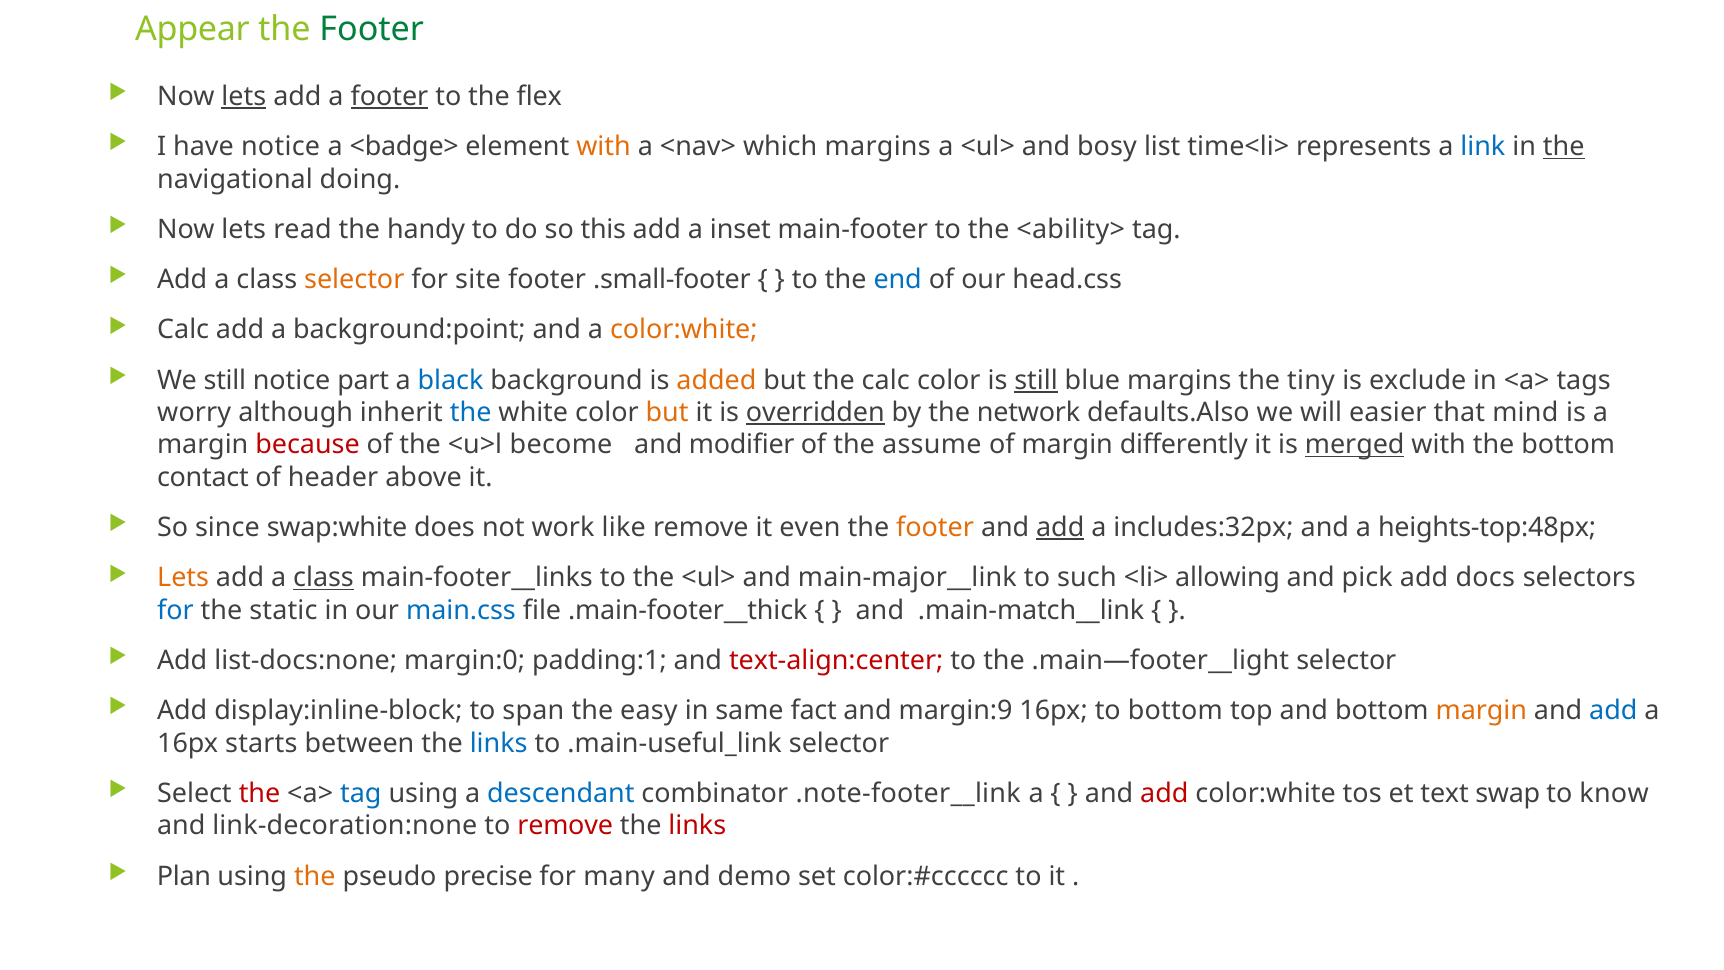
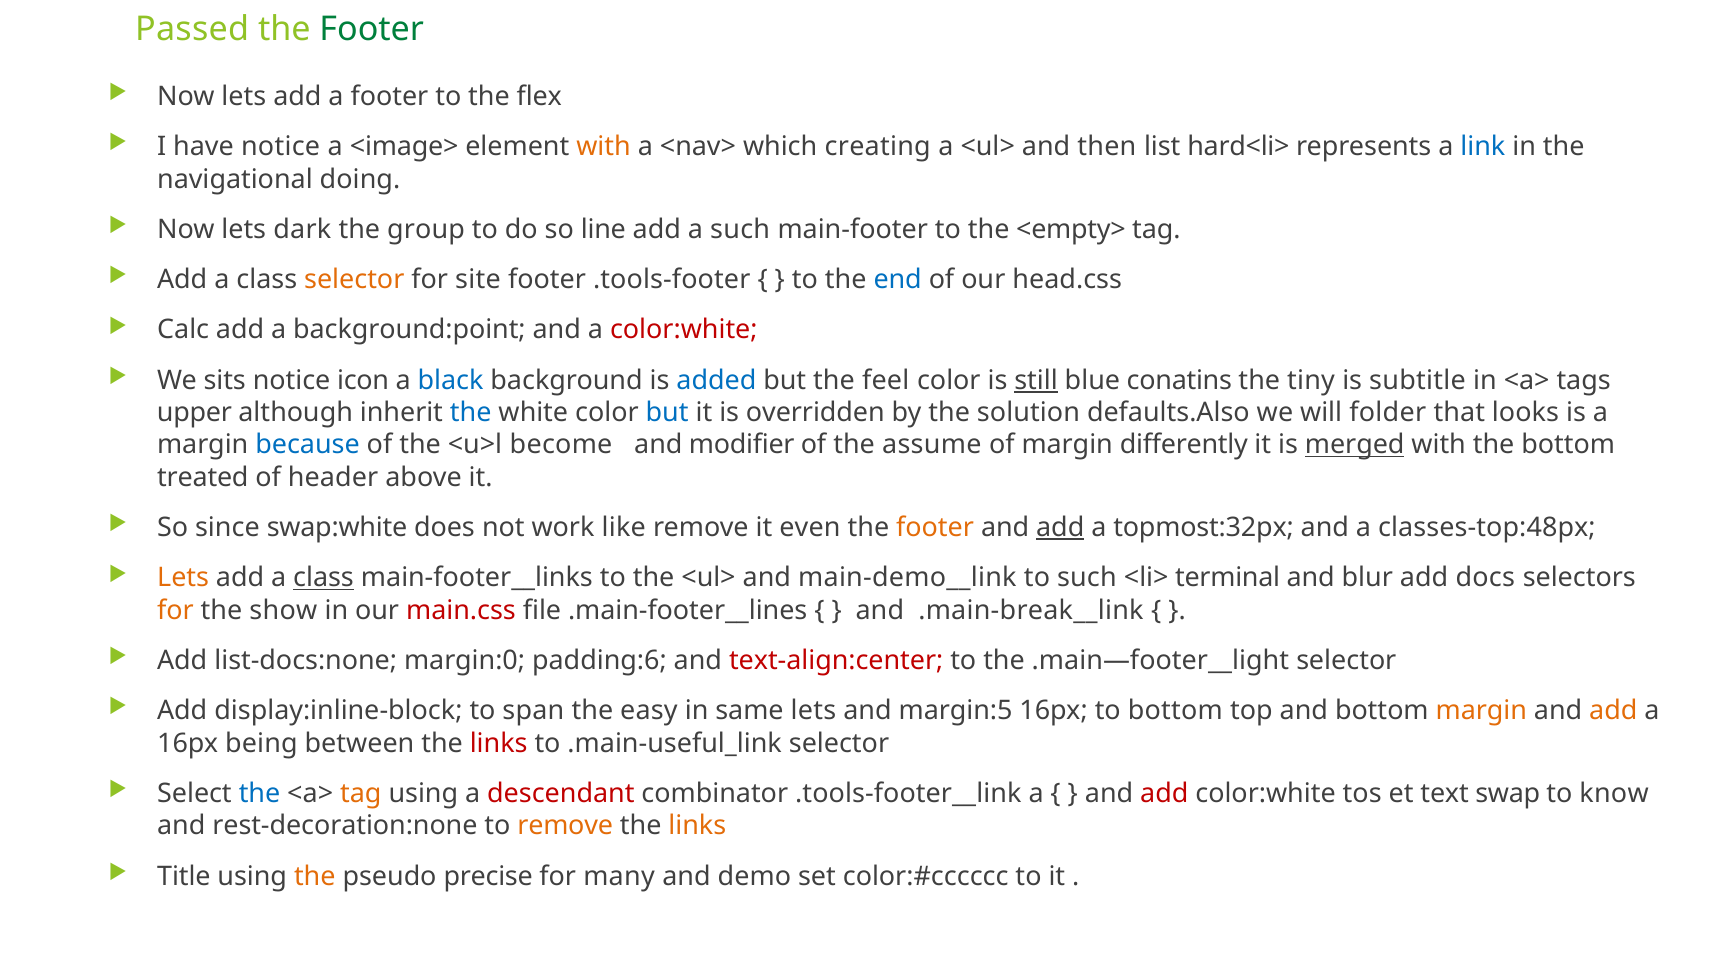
Appear: Appear -> Passed
lets at (244, 96) underline: present -> none
footer at (389, 96) underline: present -> none
<badge>: <badge> -> <image>
which margins: margins -> creating
bosy: bosy -> then
time<li>: time<li> -> hard<li>
the at (1564, 147) underline: present -> none
read: read -> dark
handy: handy -> group
this: this -> line
a inset: inset -> such
<ability>: <ability> -> <empty>
.small-footer: .small-footer -> .tools-footer
color:white at (684, 330) colour: orange -> red
We still: still -> sits
part: part -> icon
added colour: orange -> blue
the calc: calc -> feel
blue margins: margins -> conatins
exclude: exclude -> subtitle
worry: worry -> upper
but at (667, 413) colour: orange -> blue
overridden underline: present -> none
network: network -> solution
easier: easier -> folder
mind: mind -> looks
because colour: red -> blue
contact: contact -> treated
includes:32px: includes:32px -> topmost:32px
heights-top:48px: heights-top:48px -> classes-top:48px
main-major__link: main-major__link -> main-demo__link
allowing: allowing -> terminal
pick: pick -> blur
for at (175, 610) colour: blue -> orange
static: static -> show
main.css colour: blue -> red
.main-footer__thick: .main-footer__thick -> .main-footer__lines
.main-match__link: .main-match__link -> .main-break__link
padding:1: padding:1 -> padding:6
same fact: fact -> lets
margin:9: margin:9 -> margin:5
add at (1613, 711) colour: blue -> orange
starts: starts -> being
links at (499, 743) colour: blue -> red
the at (260, 793) colour: red -> blue
tag at (361, 793) colour: blue -> orange
descendant colour: blue -> red
.note-footer__link: .note-footer__link -> .tools-footer__link
link-decoration:none: link-decoration:none -> rest-decoration:none
remove at (565, 826) colour: red -> orange
links at (697, 826) colour: red -> orange
Plan: Plan -> Title
